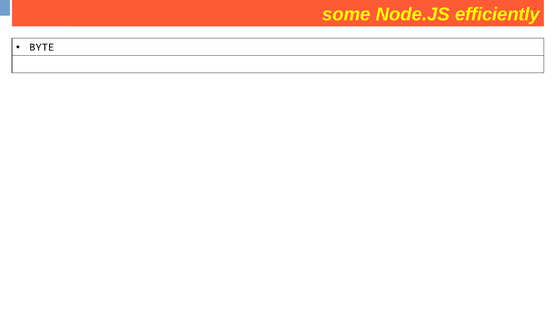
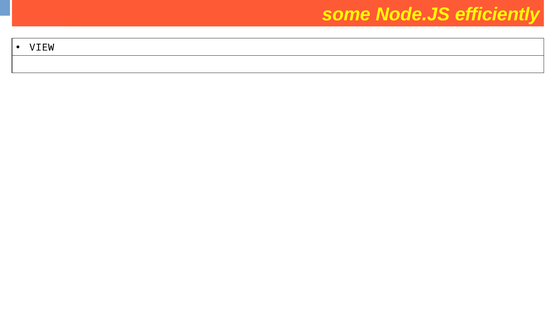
BYTE: BYTE -> VIEW
